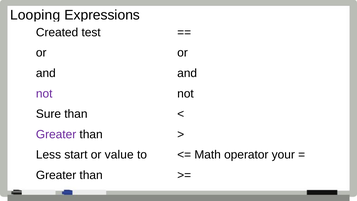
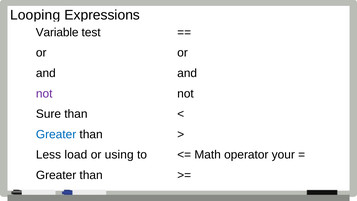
Created: Created -> Variable
Greater at (56, 134) colour: purple -> blue
start: start -> load
value: value -> using
